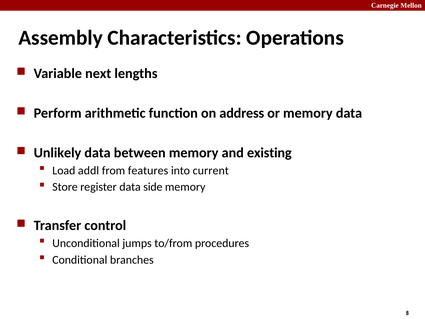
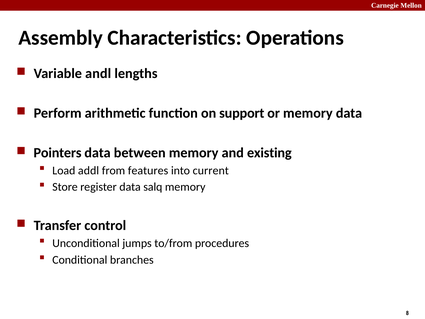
next: next -> andl
address: address -> support
Unlikely: Unlikely -> Pointers
side: side -> salq
